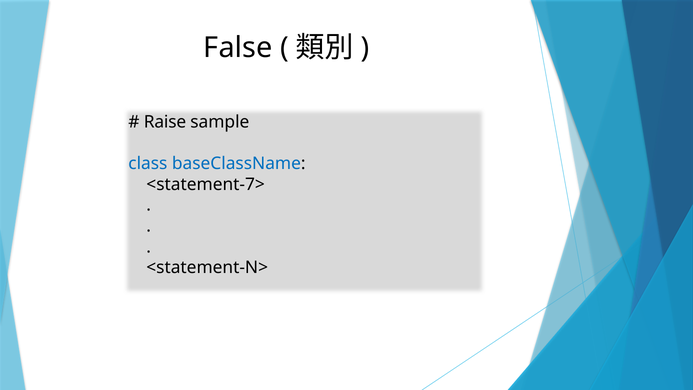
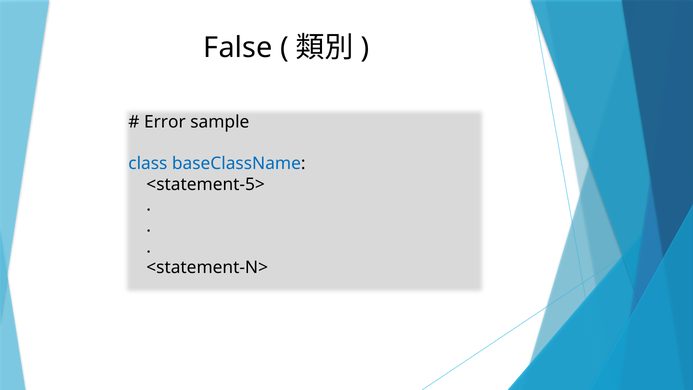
Raise: Raise -> Error
<statement-7>: <statement-7> -> <statement-5>
